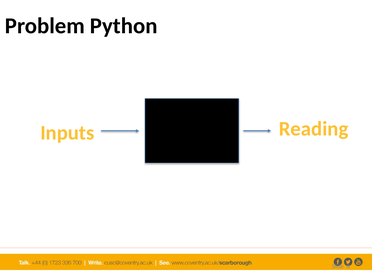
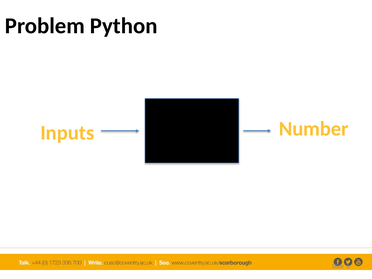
Reading: Reading -> Number
